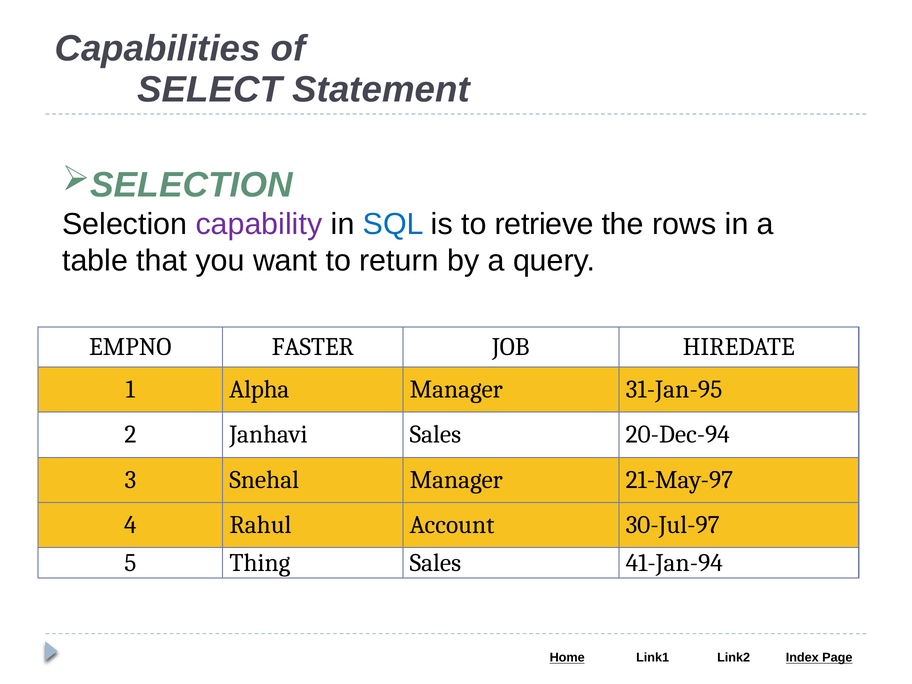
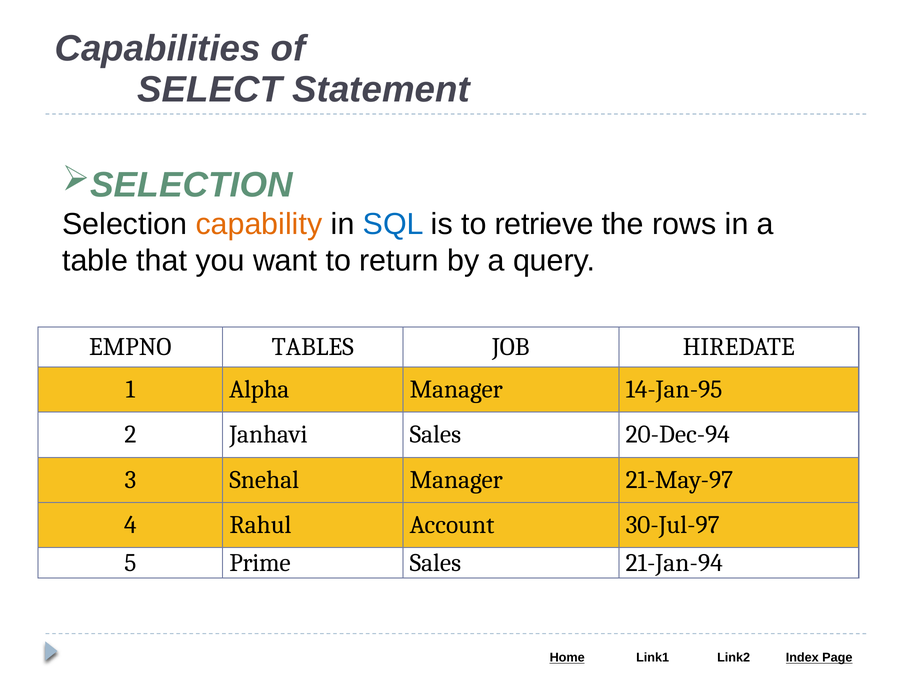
capability colour: purple -> orange
FASTER: FASTER -> TABLES
31-Jan-95: 31-Jan-95 -> 14-Jan-95
Thing: Thing -> Prime
41-Jan-94: 41-Jan-94 -> 21-Jan-94
